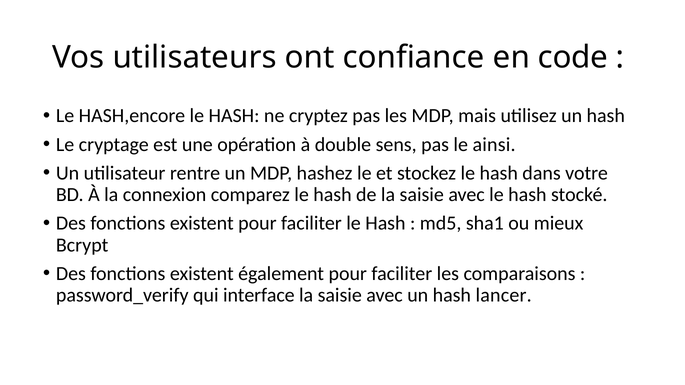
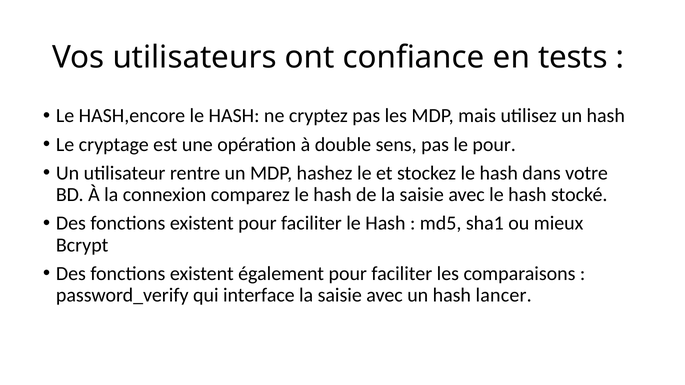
code: code -> tests
le ainsi: ainsi -> pour
